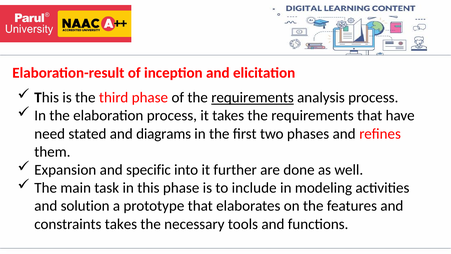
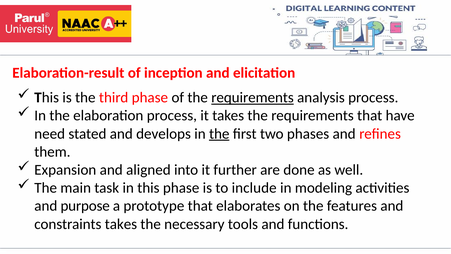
diagrams: diagrams -> develops
the at (219, 134) underline: none -> present
specific: specific -> aligned
solution: solution -> purpose
